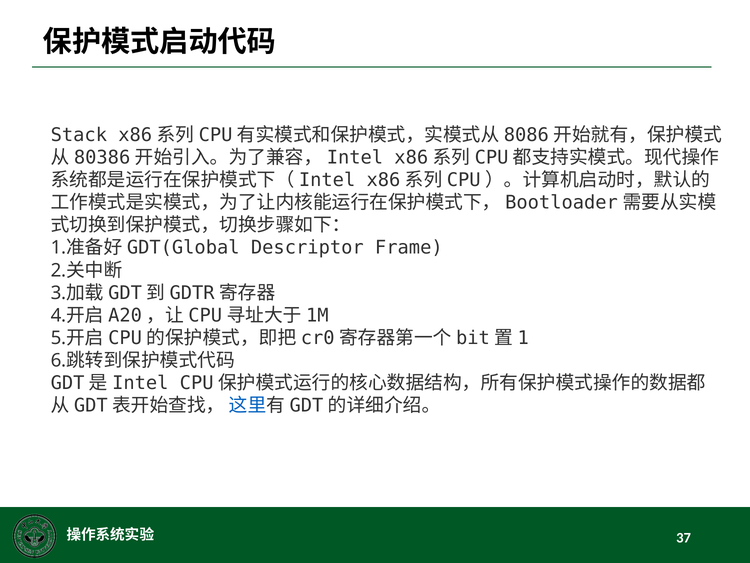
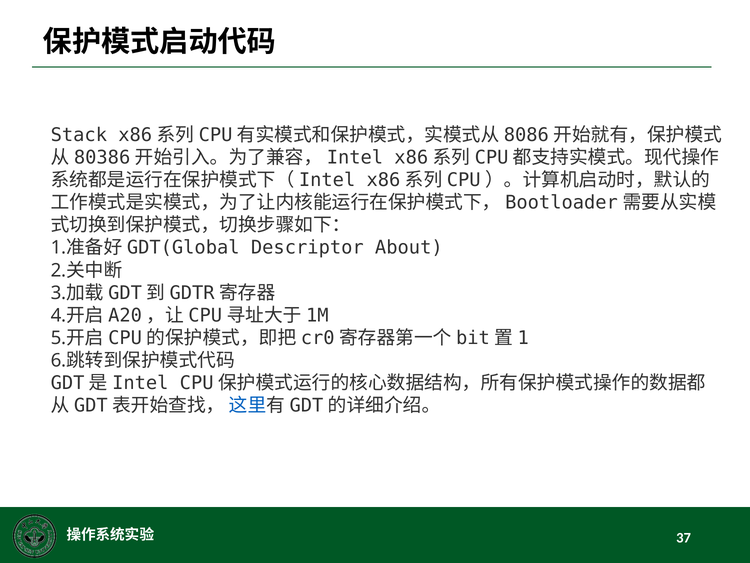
Frame: Frame -> About
